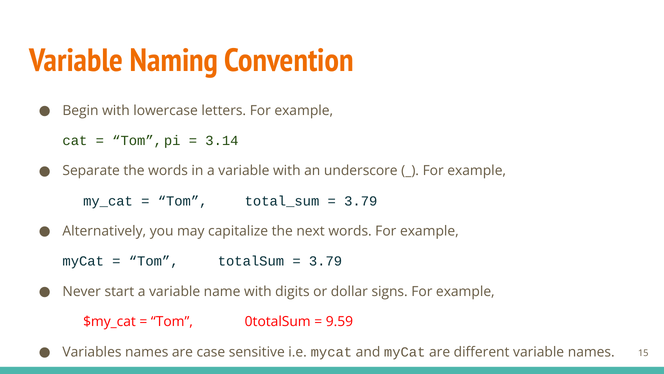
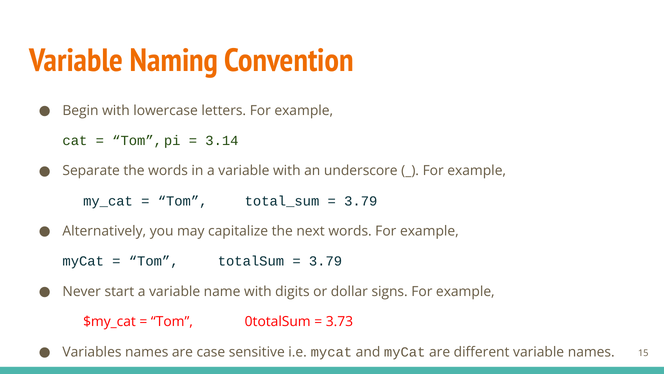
9.59: 9.59 -> 3.73
